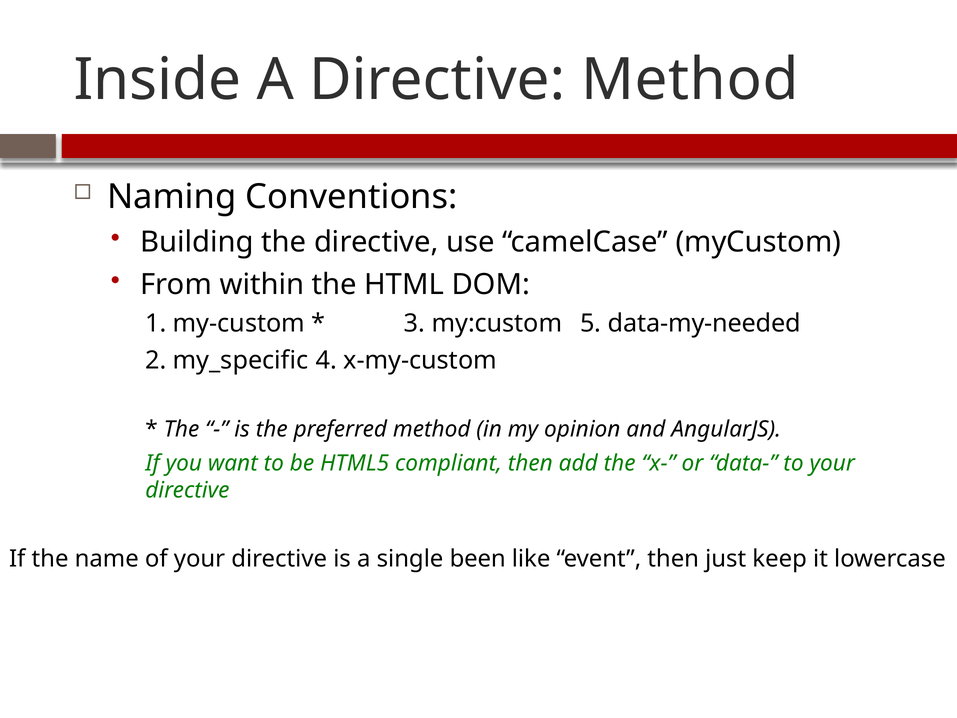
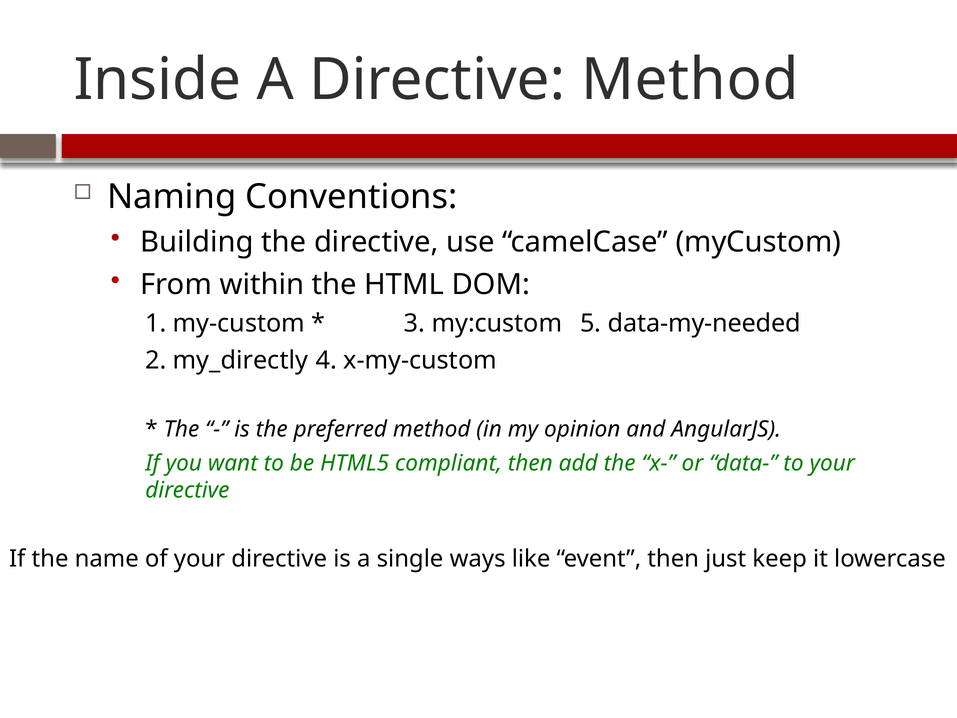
my_specific: my_specific -> my_directly
been: been -> ways
